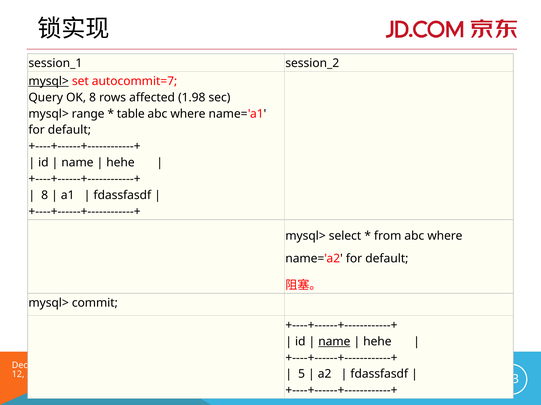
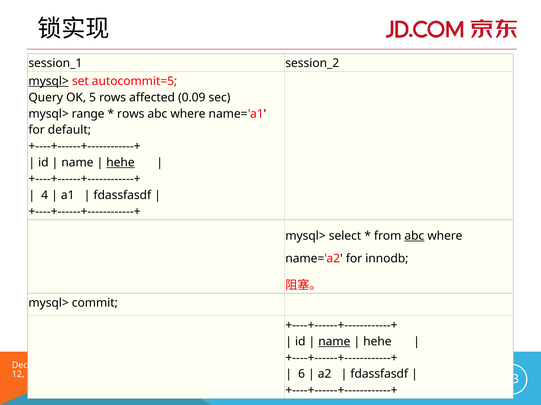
autocommit=7: autocommit=7 -> autocommit=5
OK 8: 8 -> 5
1.98: 1.98 -> 0.09
table at (131, 114): table -> rows
hehe at (120, 163) underline: none -> present
8 at (45, 196): 8 -> 4
abc at (414, 236) underline: none -> present
name='a2 for default: default -> innodb
5: 5 -> 6
